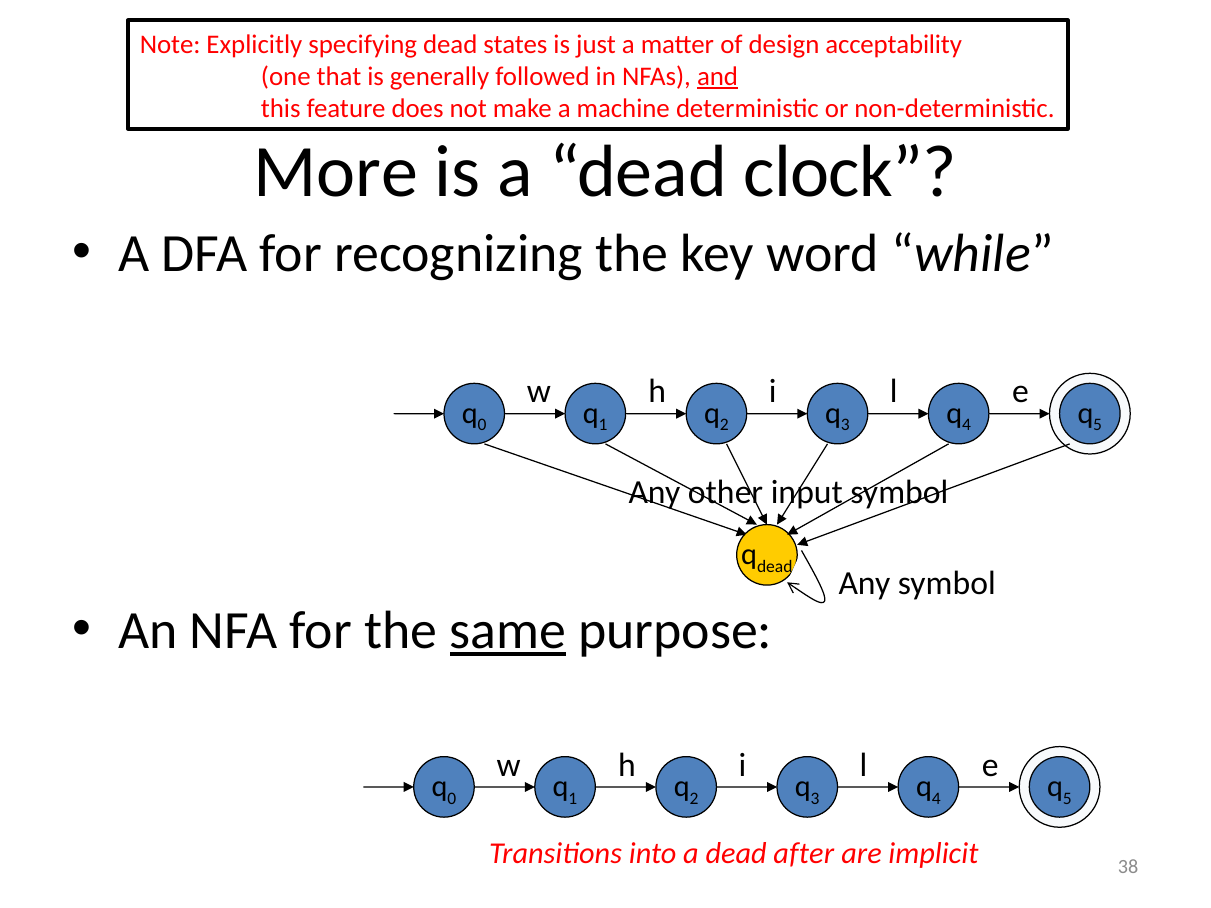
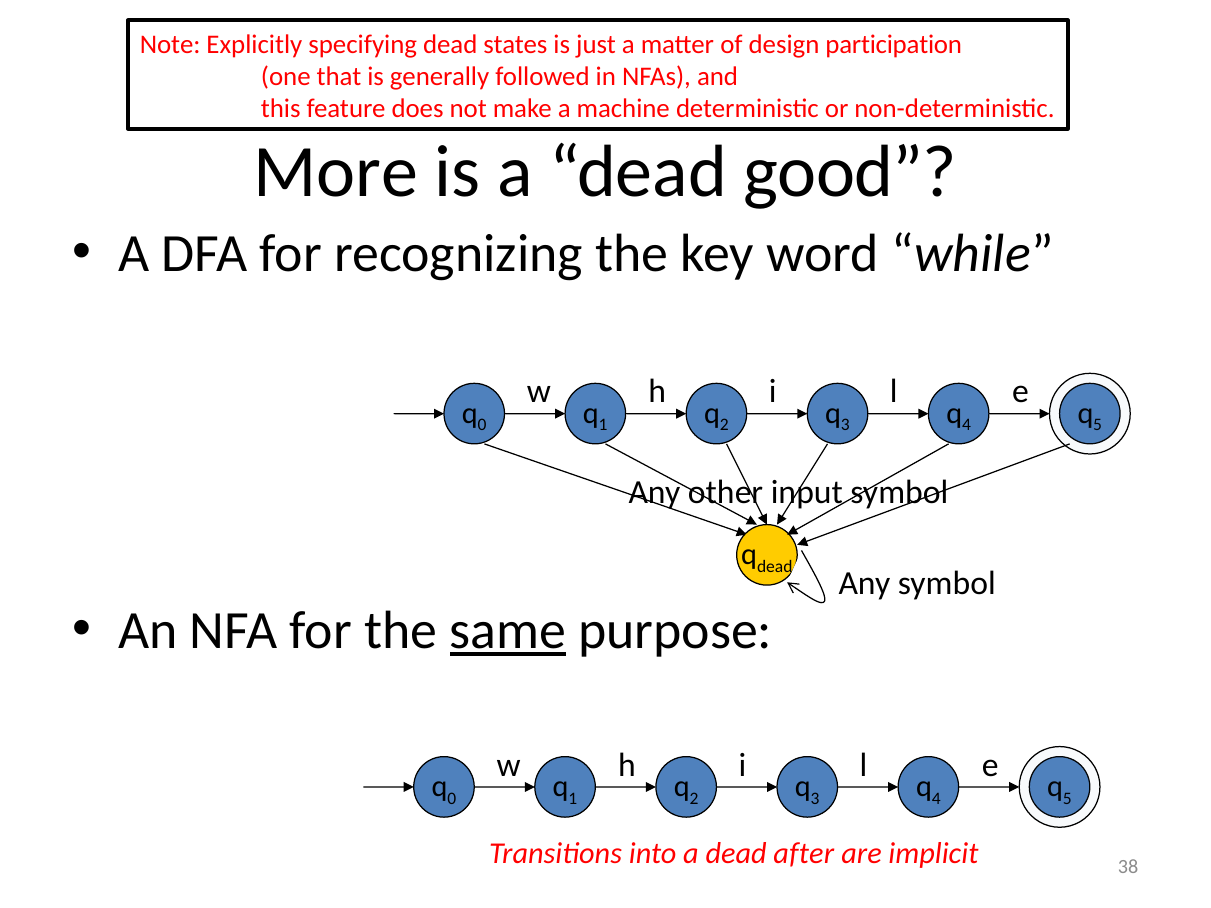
acceptability: acceptability -> participation
and underline: present -> none
clock: clock -> good
